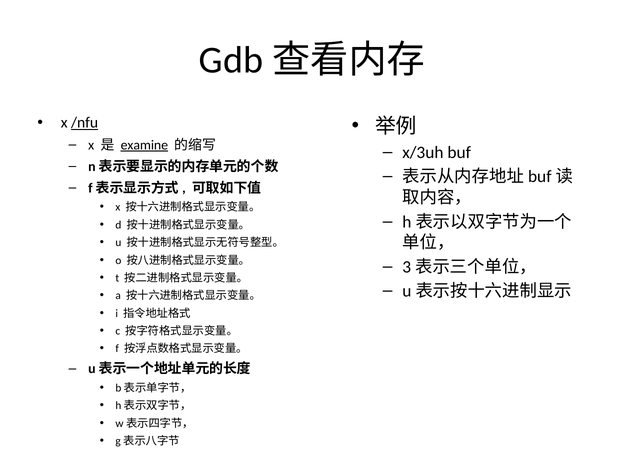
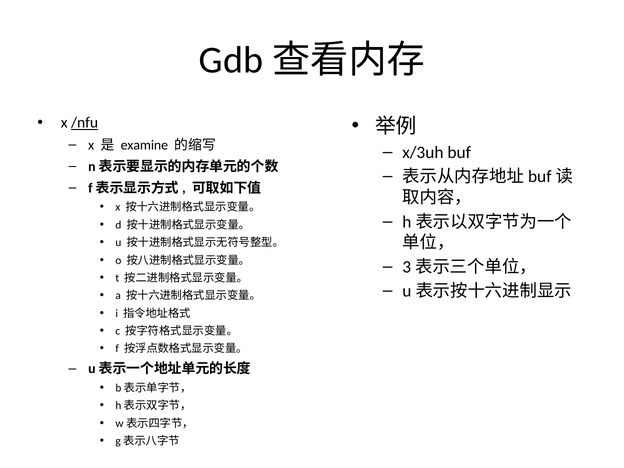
examine underline: present -> none
